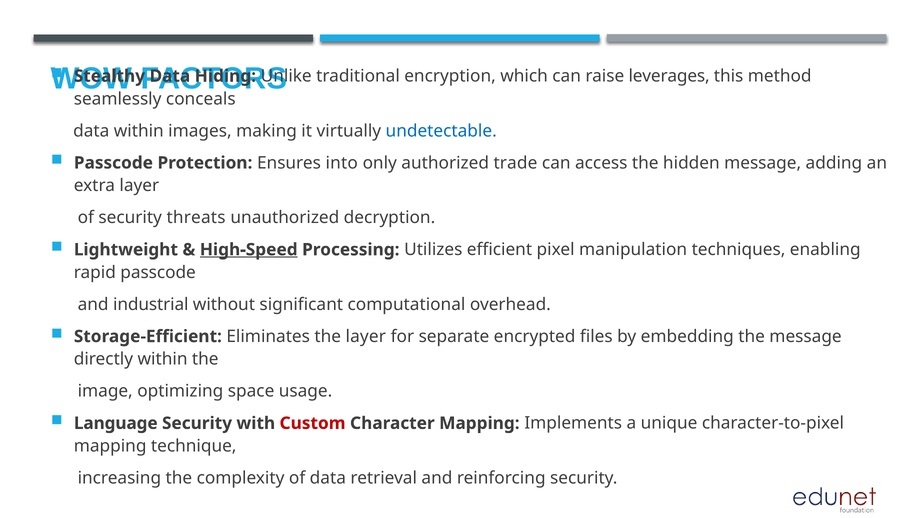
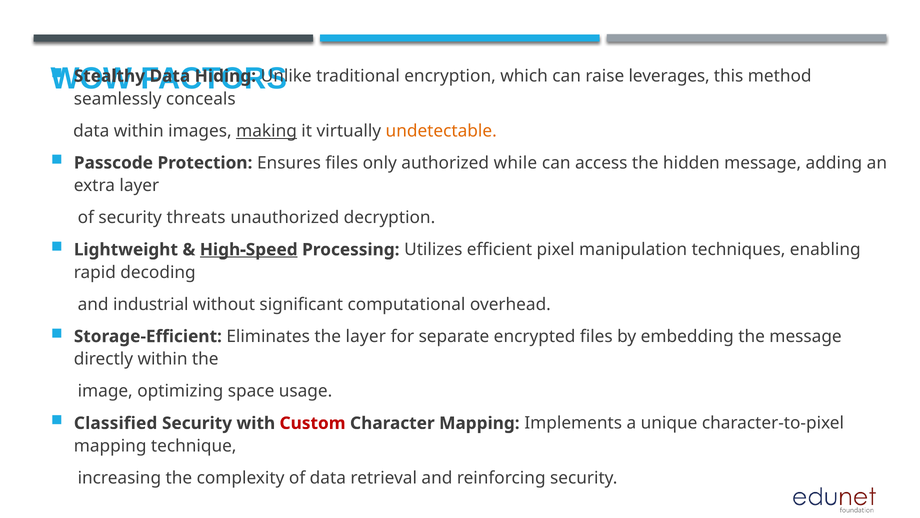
making underline: none -> present
undetectable colour: blue -> orange
Ensures into: into -> files
trade: trade -> while
rapid passcode: passcode -> decoding
Language: Language -> Classified
